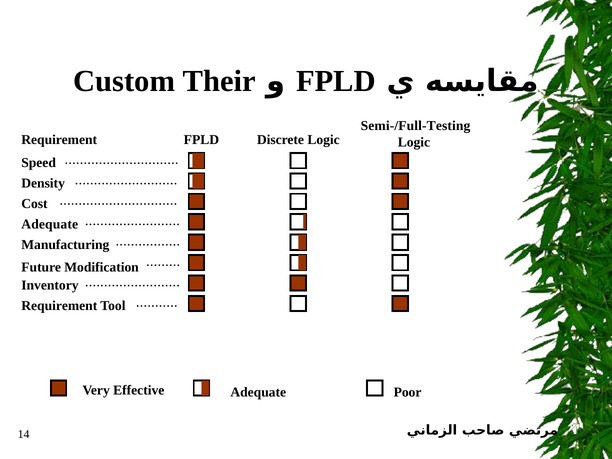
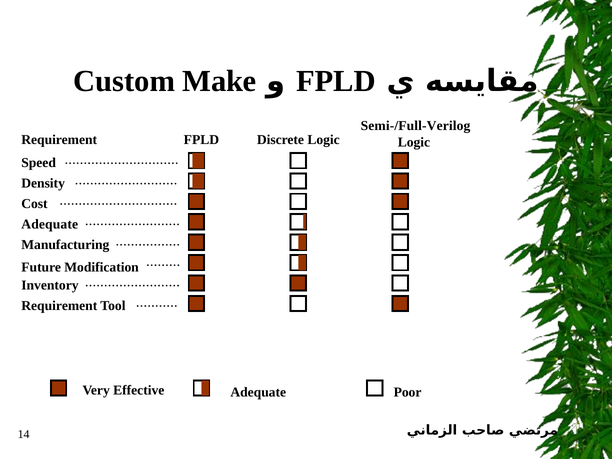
Their: Their -> Make
Semi-/Full-Testing: Semi-/Full-Testing -> Semi-/Full-Verilog
